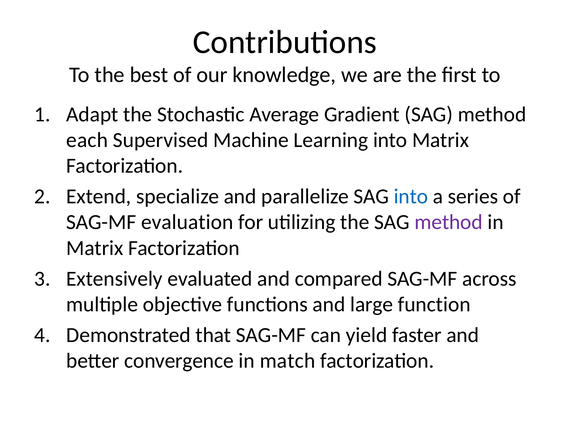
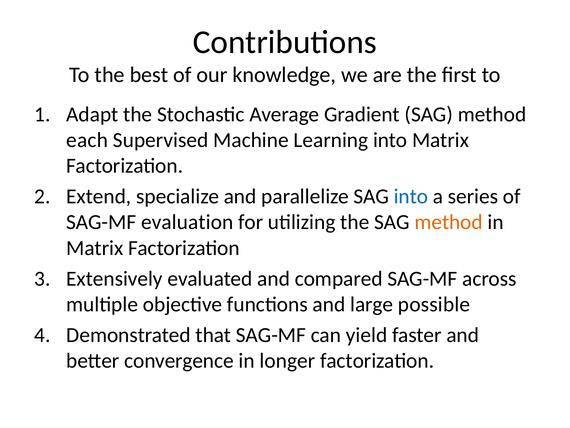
method at (449, 222) colour: purple -> orange
function: function -> possible
match: match -> longer
